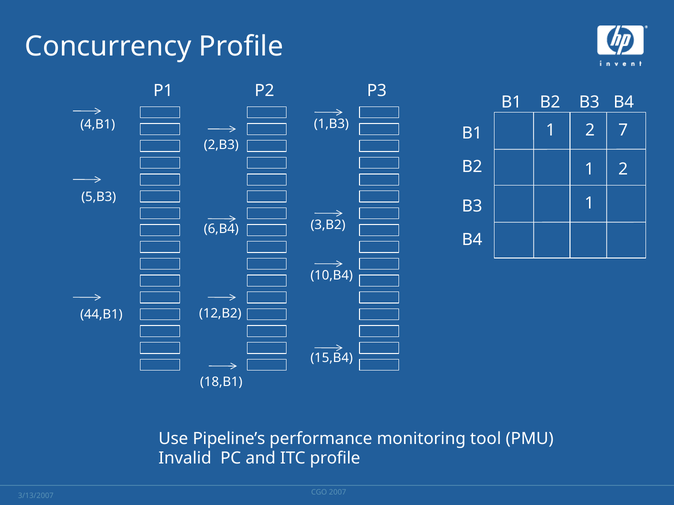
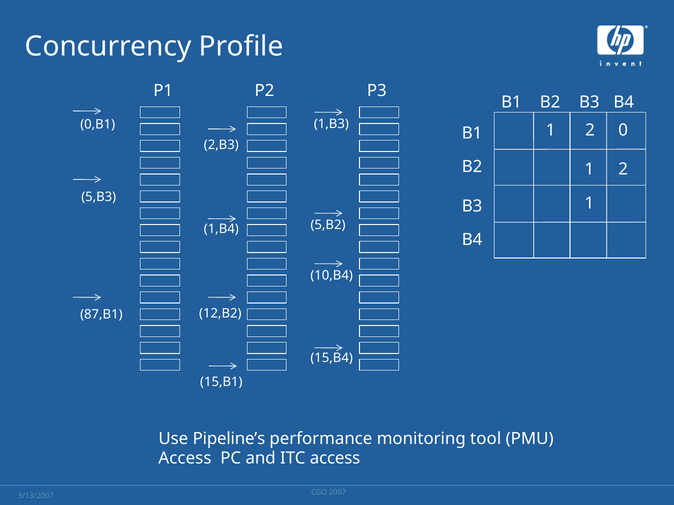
4,B1: 4,B1 -> 0,B1
7: 7 -> 0
3,B2: 3,B2 -> 5,B2
6,B4: 6,B4 -> 1,B4
44,B1: 44,B1 -> 87,B1
18,B1: 18,B1 -> 15,B1
Invalid at (185, 458): Invalid -> Access
ITC profile: profile -> access
